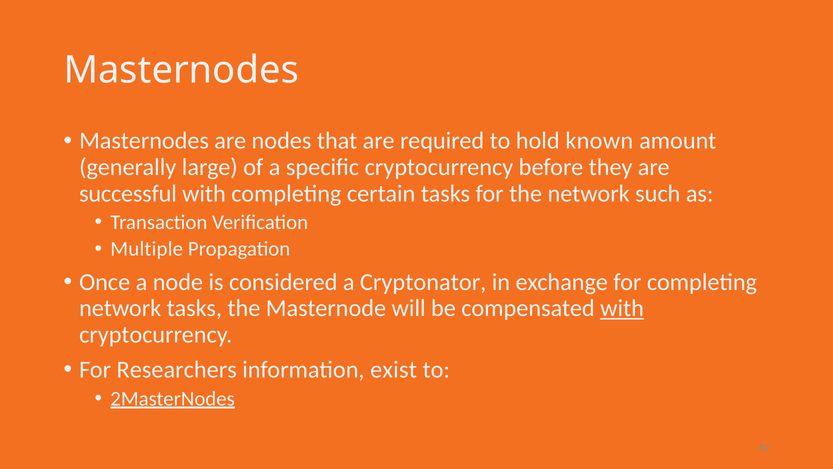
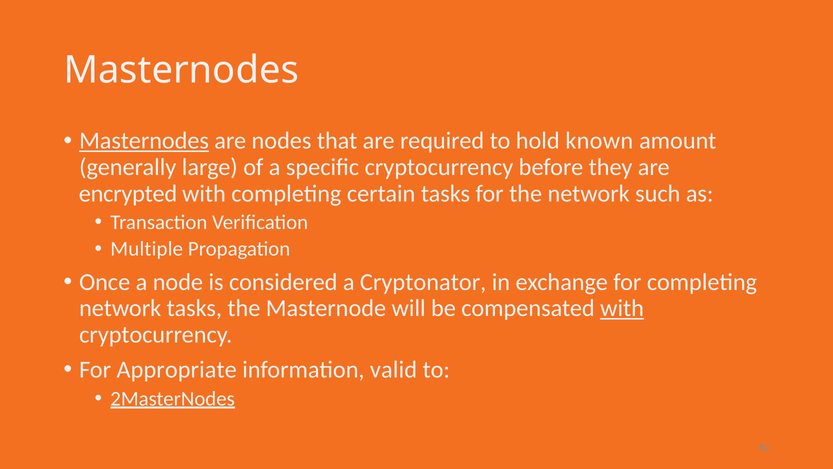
Masternodes at (144, 141) underline: none -> present
successful: successful -> encrypted
Researchers: Researchers -> Appropriate
exist: exist -> valid
